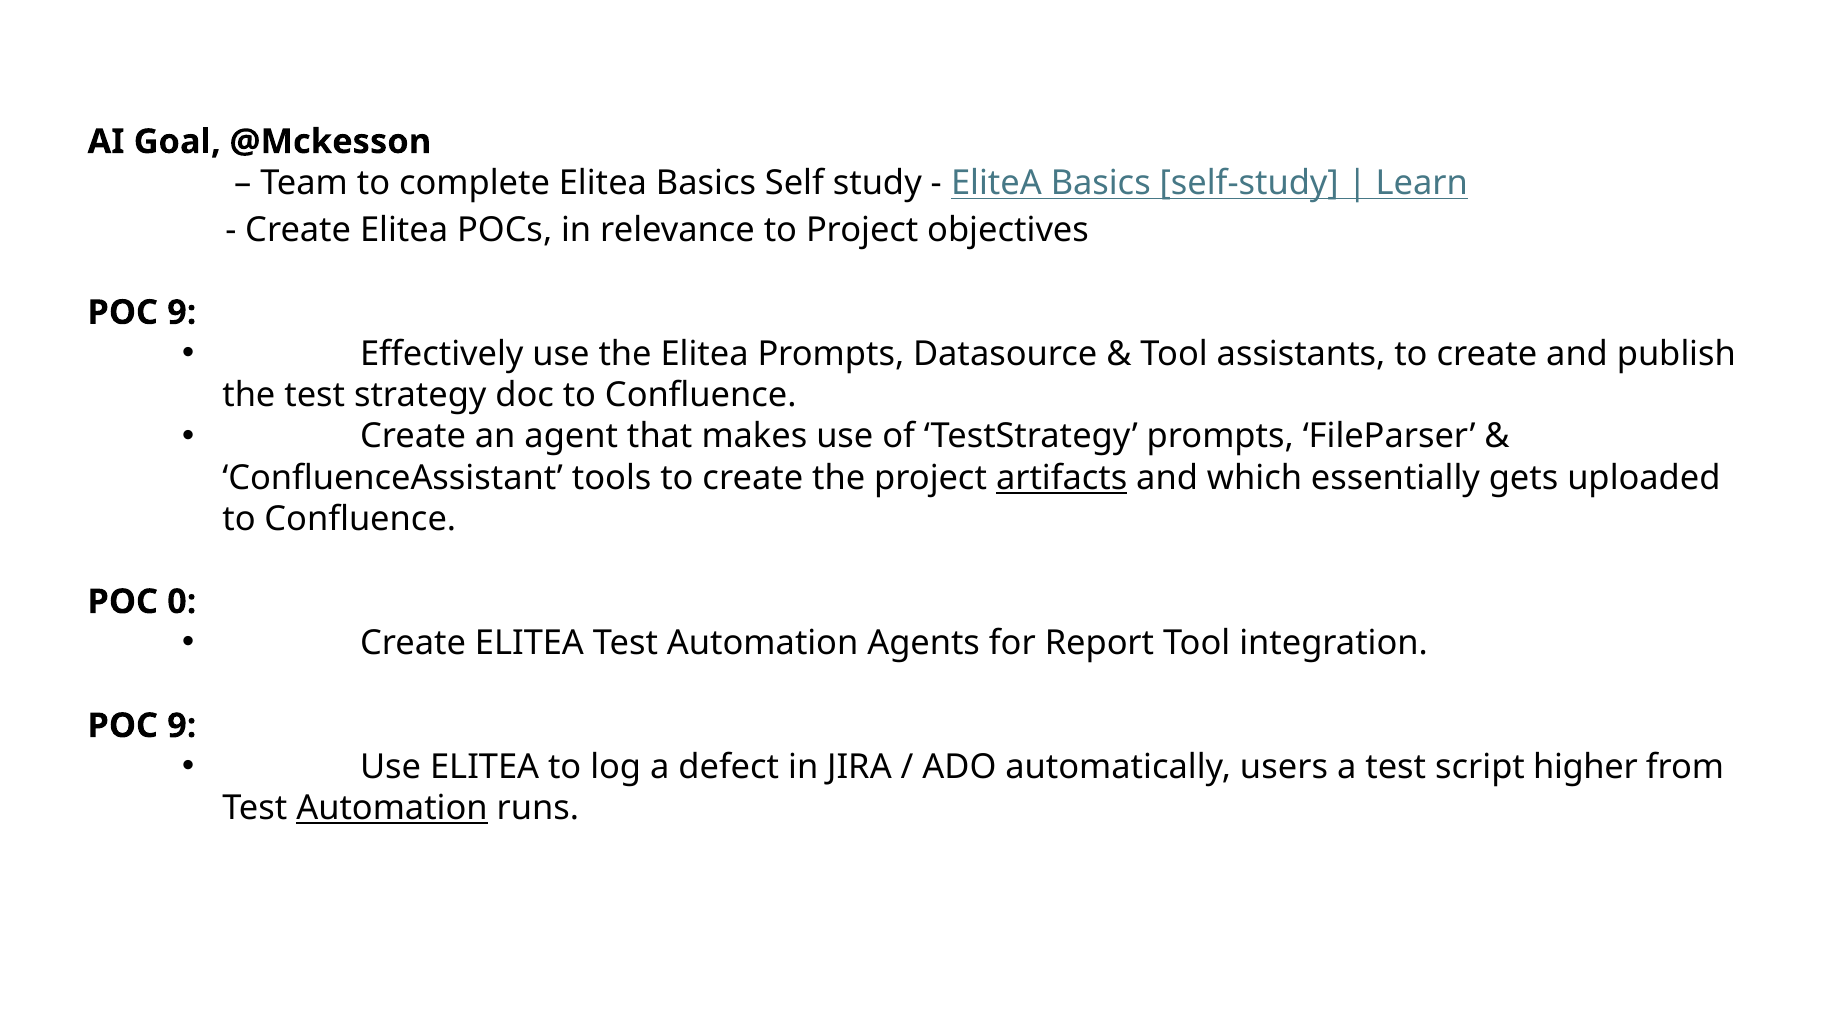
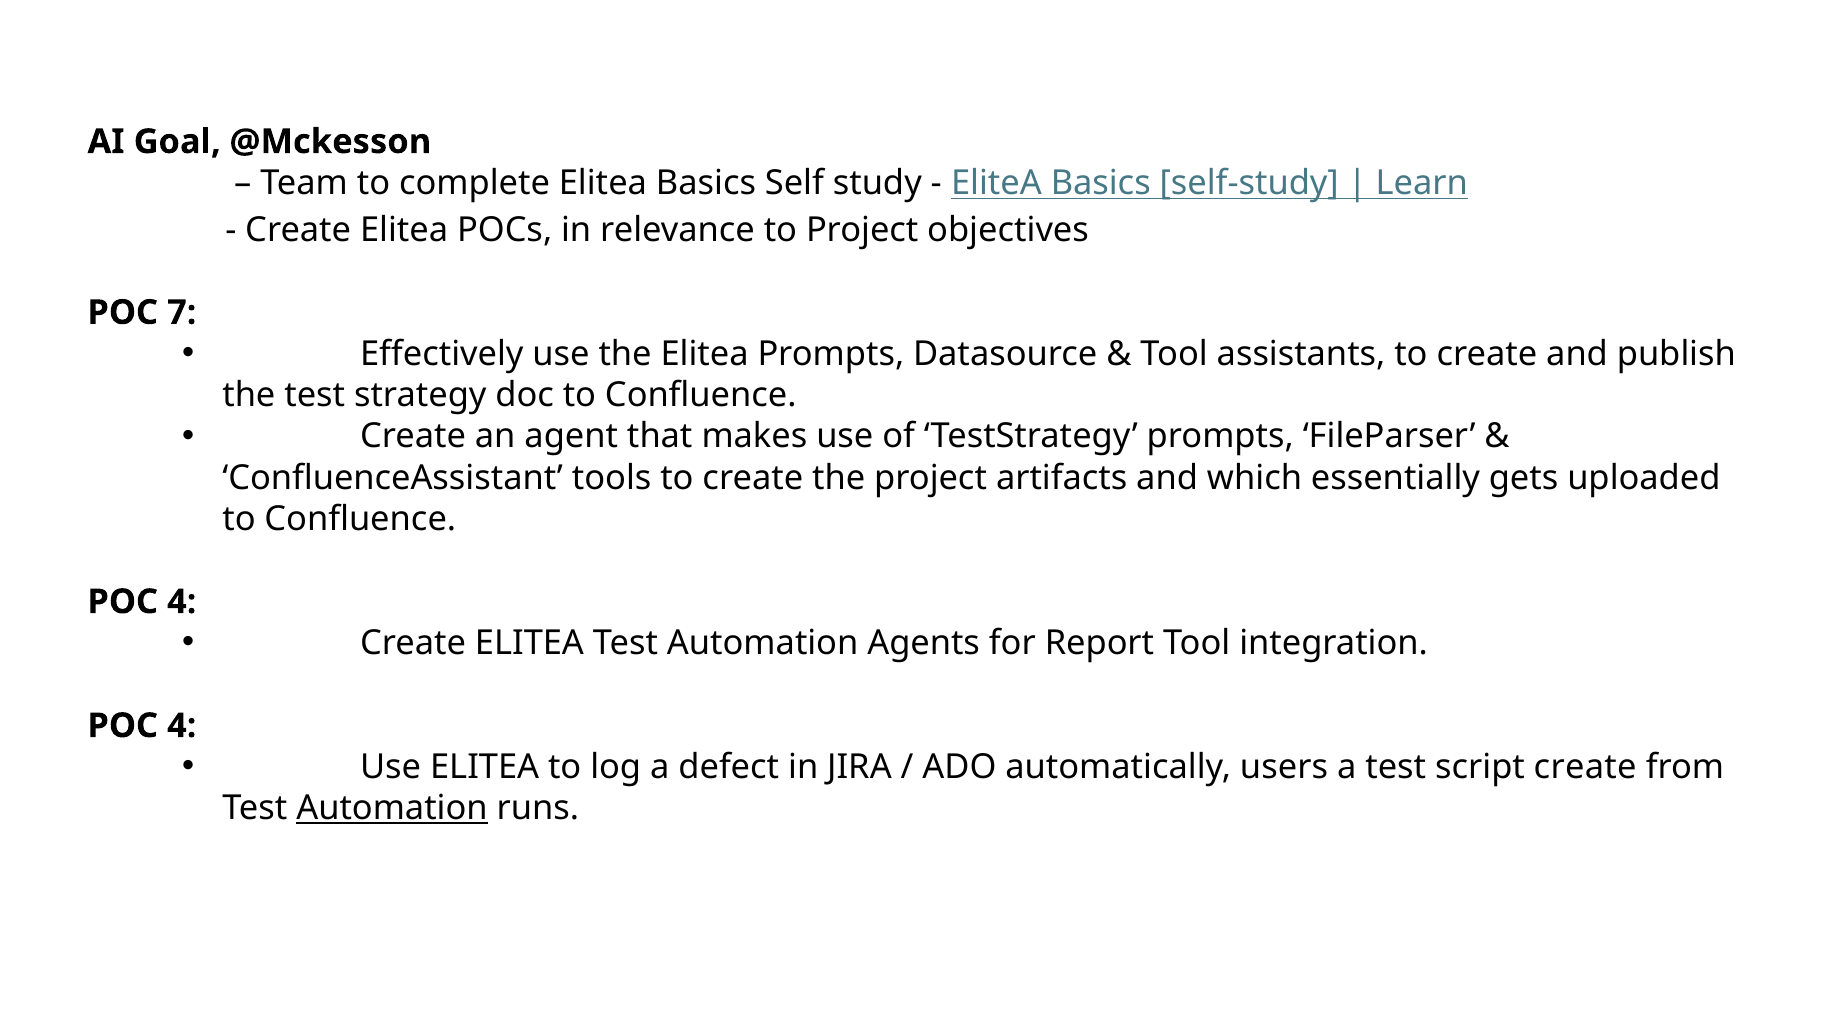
9 at (182, 313): 9 -> 7
artifacts underline: present -> none
0 at (182, 602): 0 -> 4
9 at (182, 726): 9 -> 4
script higher: higher -> create
